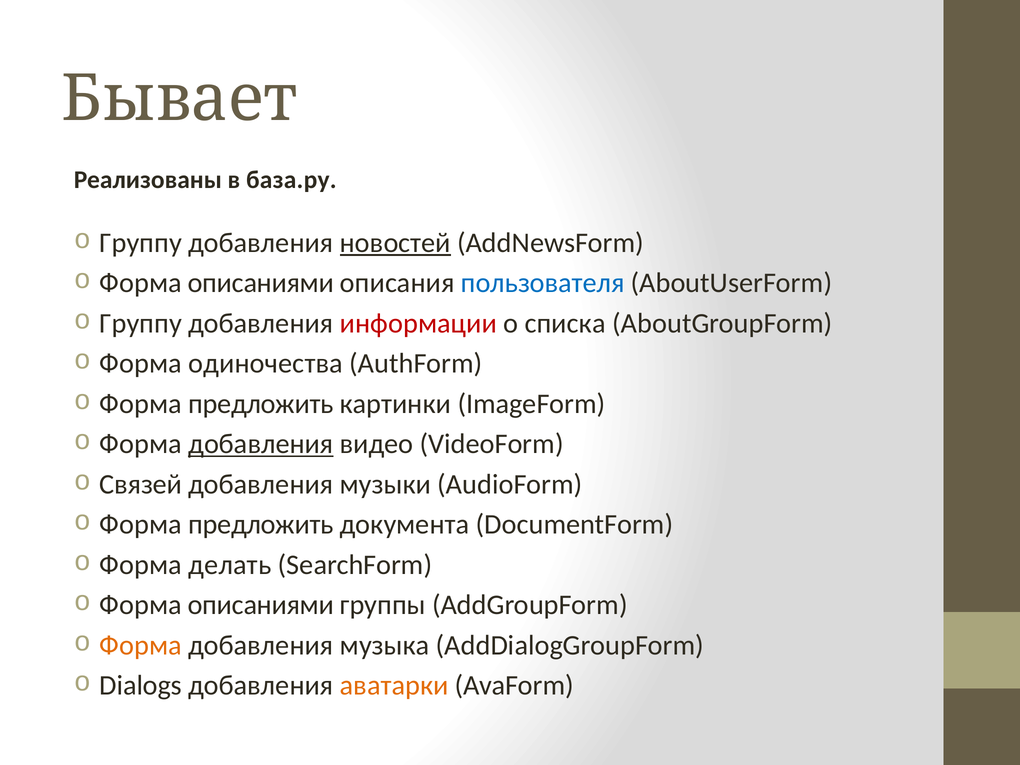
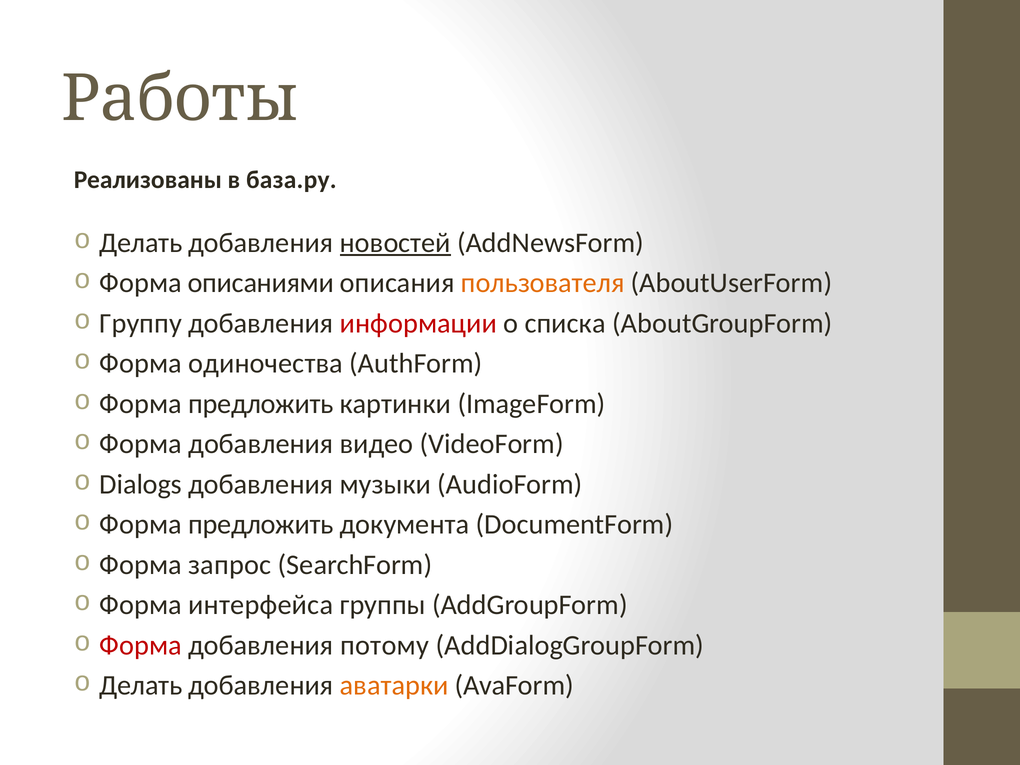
Бывает: Бывает -> Работы
Группу at (141, 243): Группу -> Делать
пользователя colour: blue -> orange
добавления at (261, 444) underline: present -> none
Связей: Связей -> Dialogs
делать: делать -> запрос
описаниями at (261, 605): описаниями -> интерфейса
Форма at (141, 645) colour: orange -> red
музыка: музыка -> потому
Dialogs at (141, 685): Dialogs -> Делать
